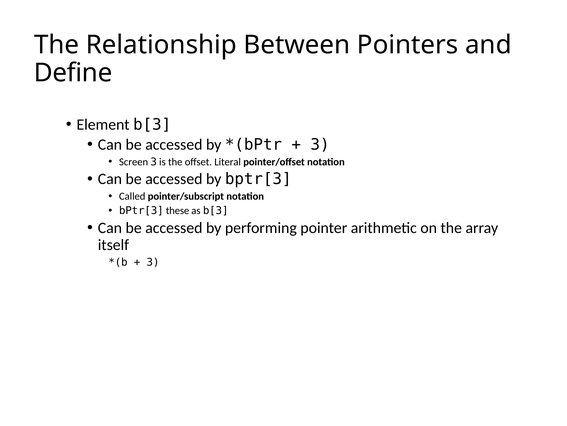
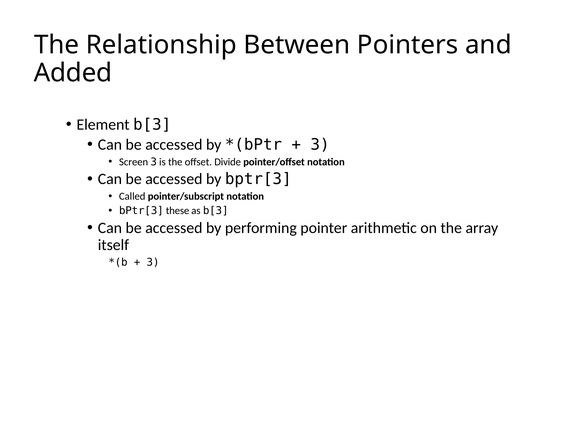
Define: Define -> Added
Literal: Literal -> Divide
